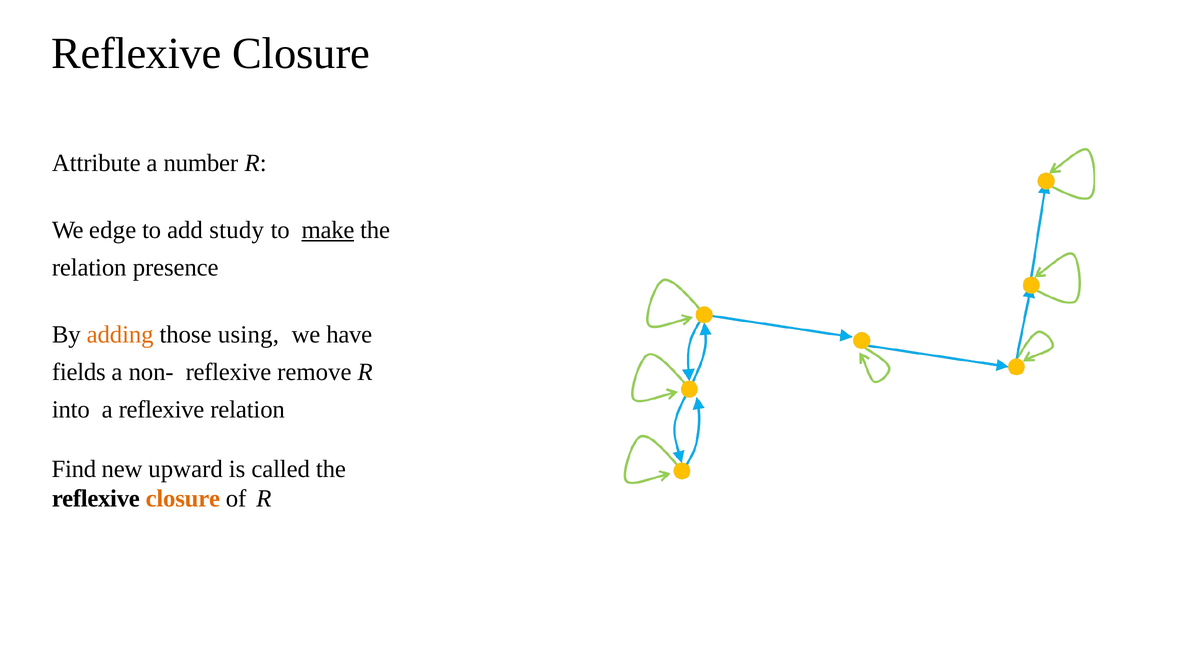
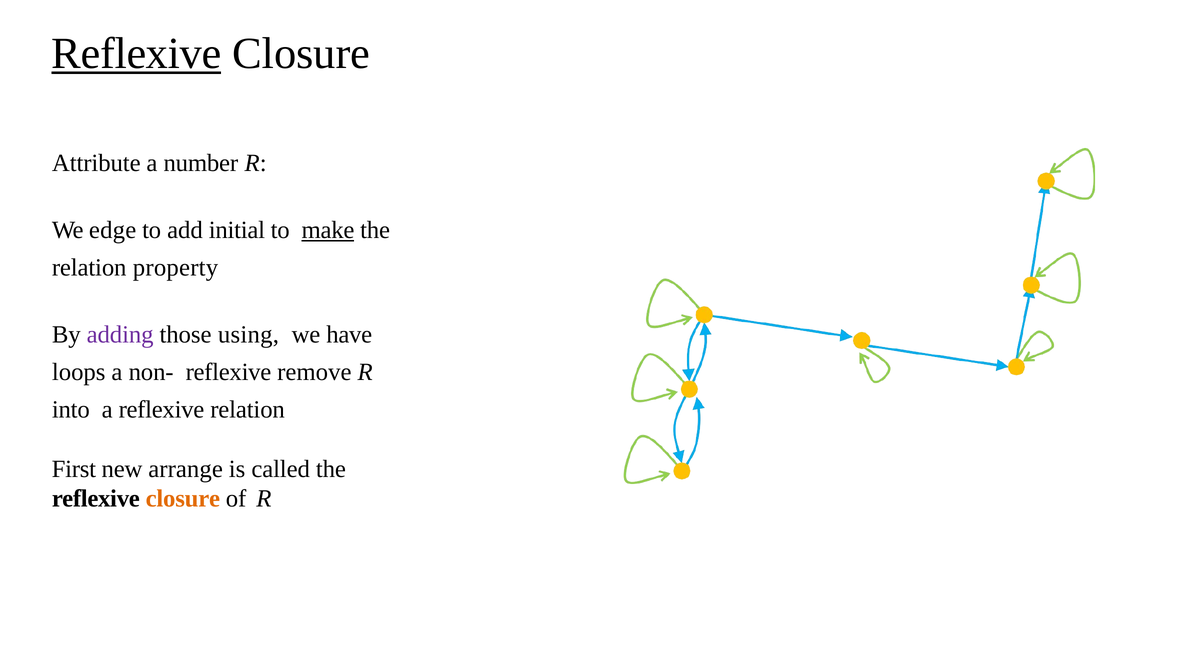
Reflexive at (136, 54) underline: none -> present
study: study -> initial
presence: presence -> property
adding colour: orange -> purple
fields: fields -> loops
Find: Find -> First
upward: upward -> arrange
